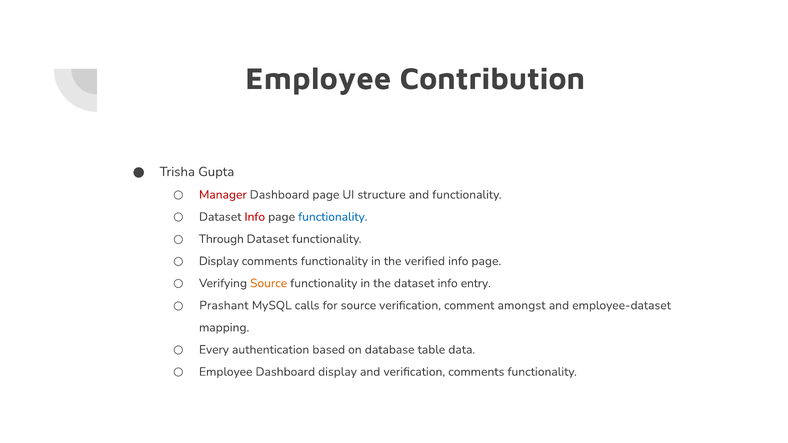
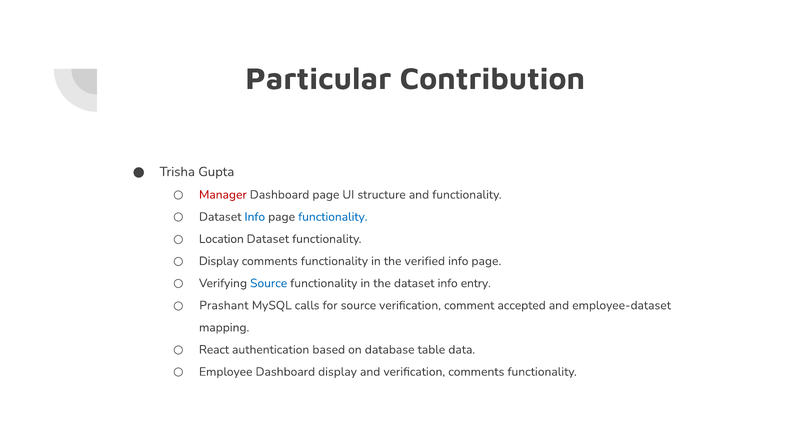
Employee at (318, 79): Employee -> Particular
Info at (255, 217) colour: red -> blue
Through: Through -> Location
Source at (269, 283) colour: orange -> blue
amongst: amongst -> accepted
Every: Every -> React
